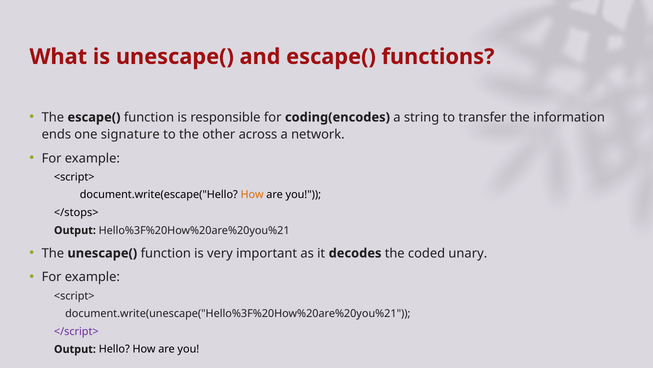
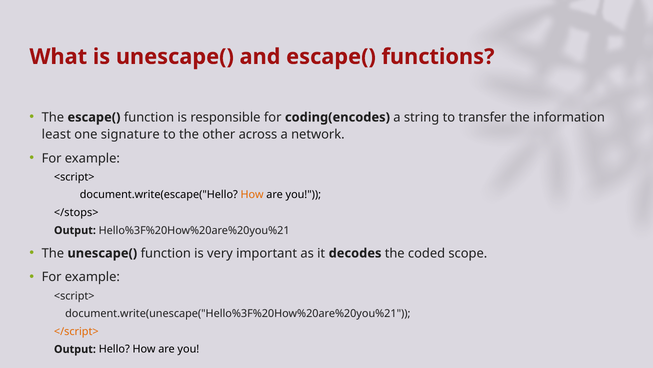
ends: ends -> least
unary: unary -> scope
</script> colour: purple -> orange
